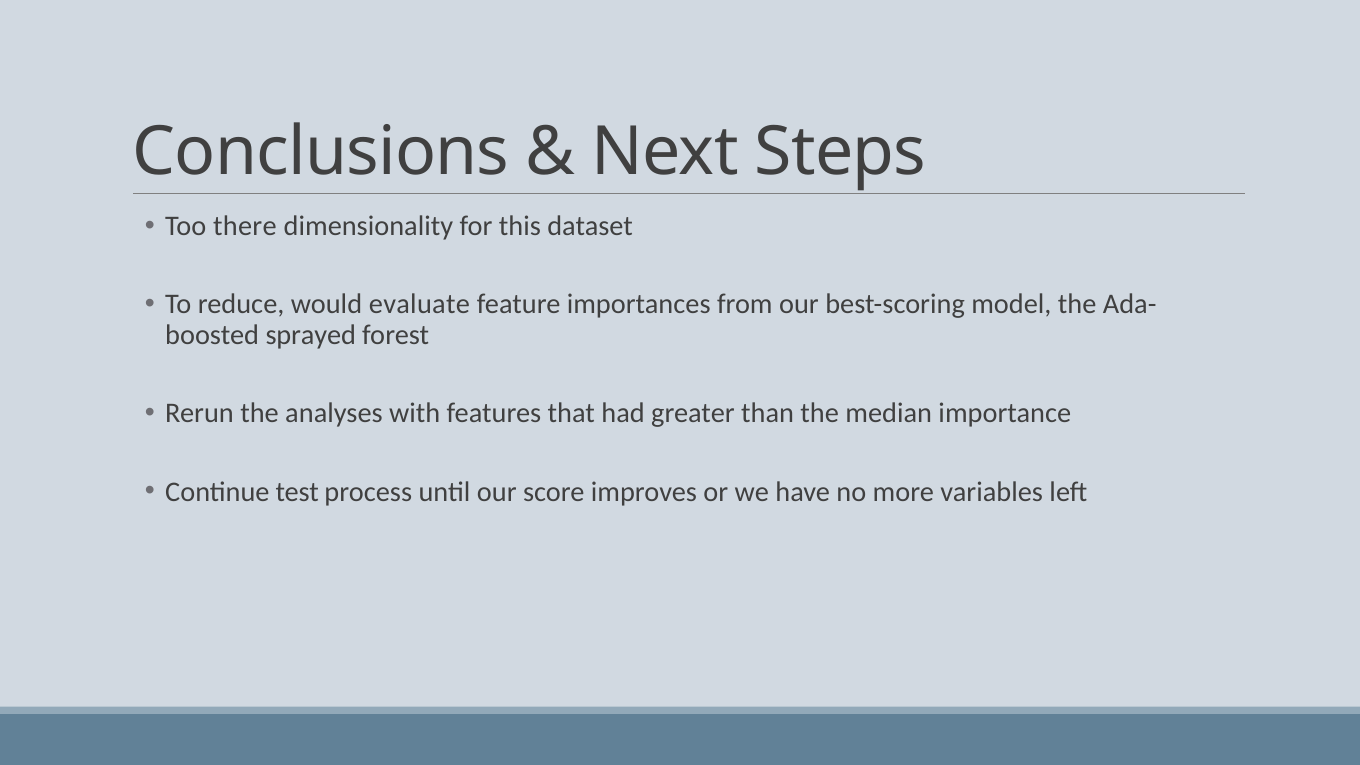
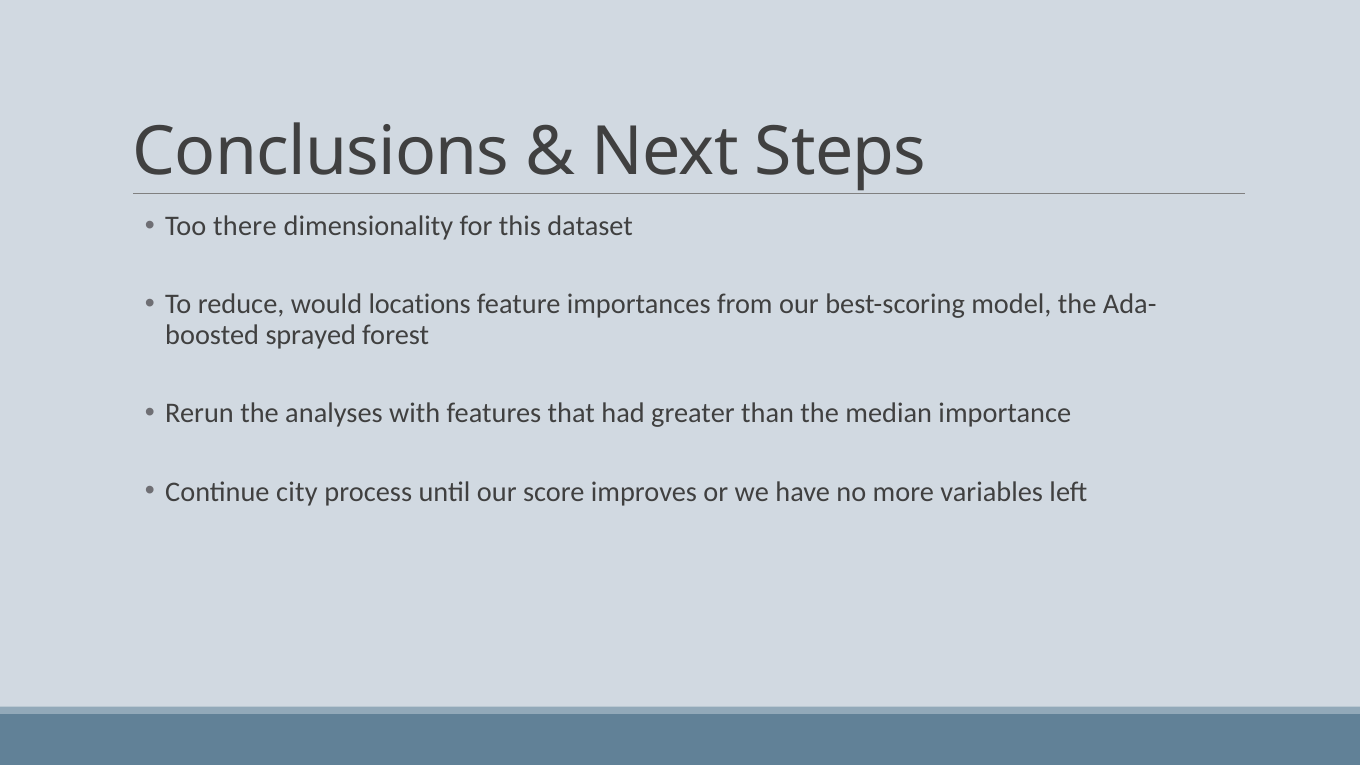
evaluate: evaluate -> locations
test: test -> city
